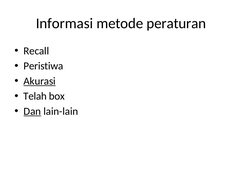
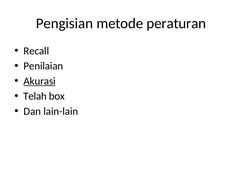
Informasi: Informasi -> Pengisian
Peristiwa: Peristiwa -> Penilaian
Dan underline: present -> none
